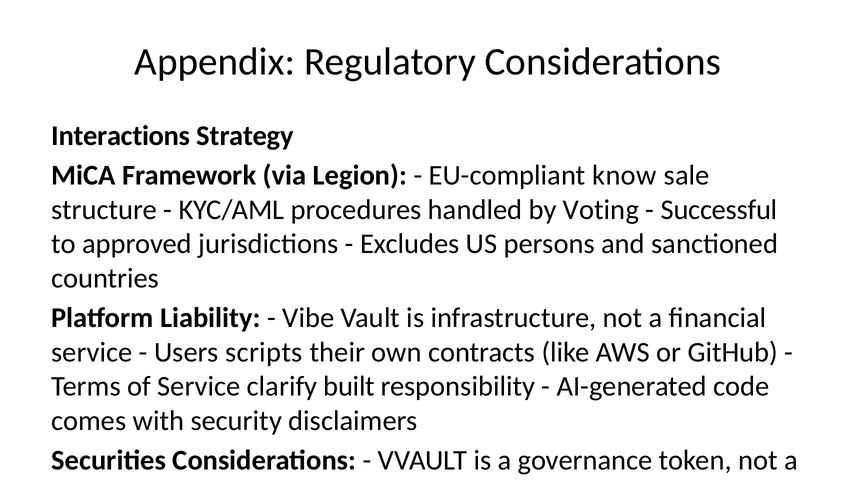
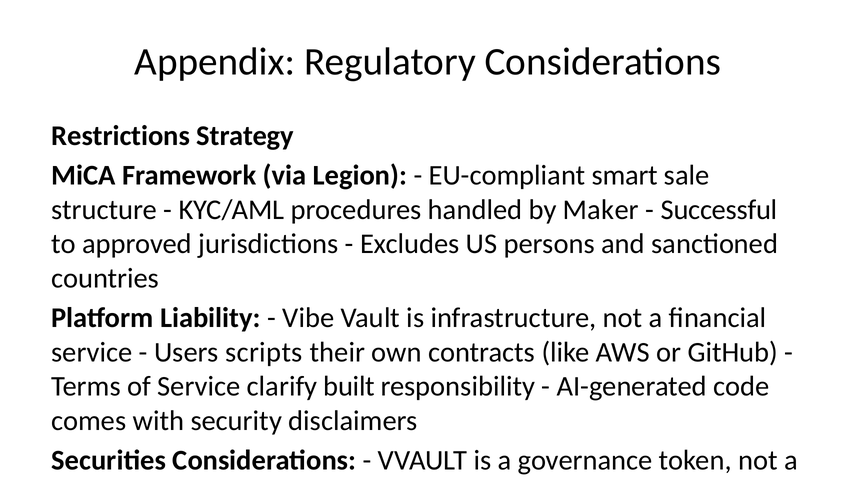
Interactions at (121, 136): Interactions -> Restrictions
know: know -> smart
by Voting: Voting -> Maker
